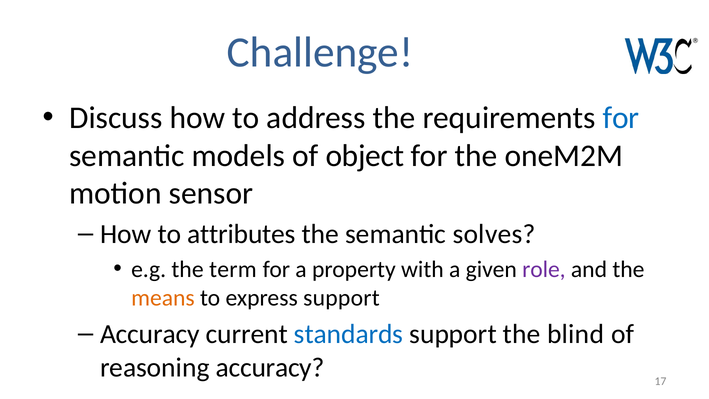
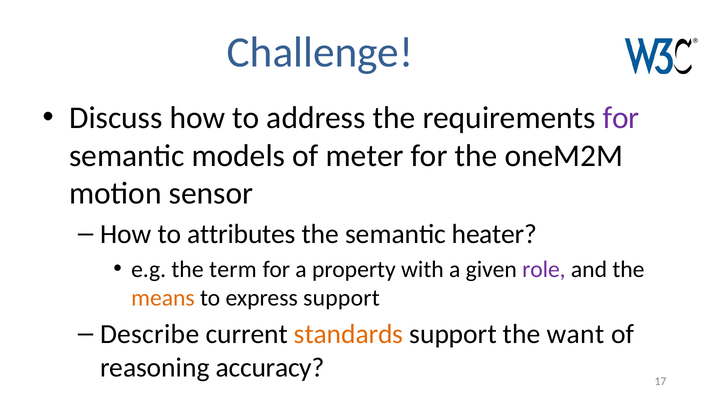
for at (621, 118) colour: blue -> purple
object: object -> meter
solves: solves -> heater
Accuracy at (150, 334): Accuracy -> Describe
standards colour: blue -> orange
blind: blind -> want
